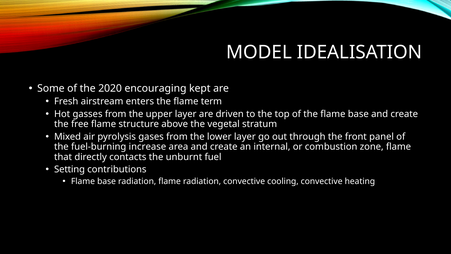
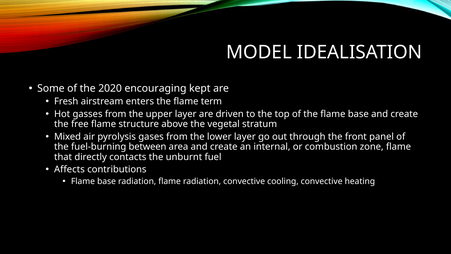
increase: increase -> between
Setting: Setting -> Affects
